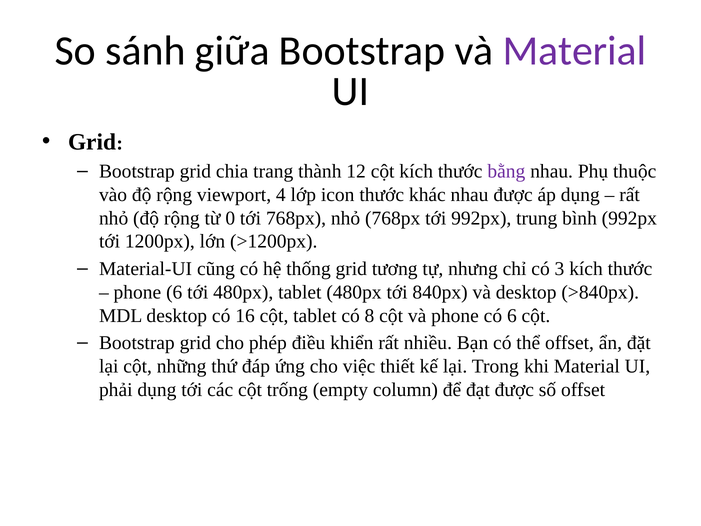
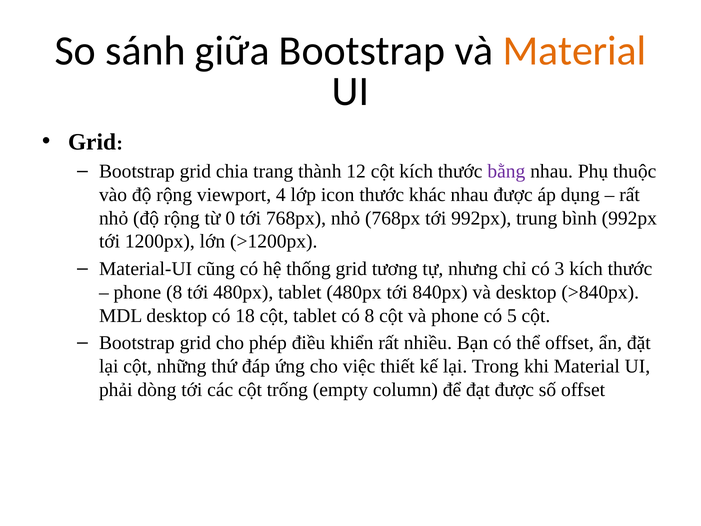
Material at (574, 51) colour: purple -> orange
phone 6: 6 -> 8
16: 16 -> 18
có 6: 6 -> 5
phải dụng: dụng -> dòng
